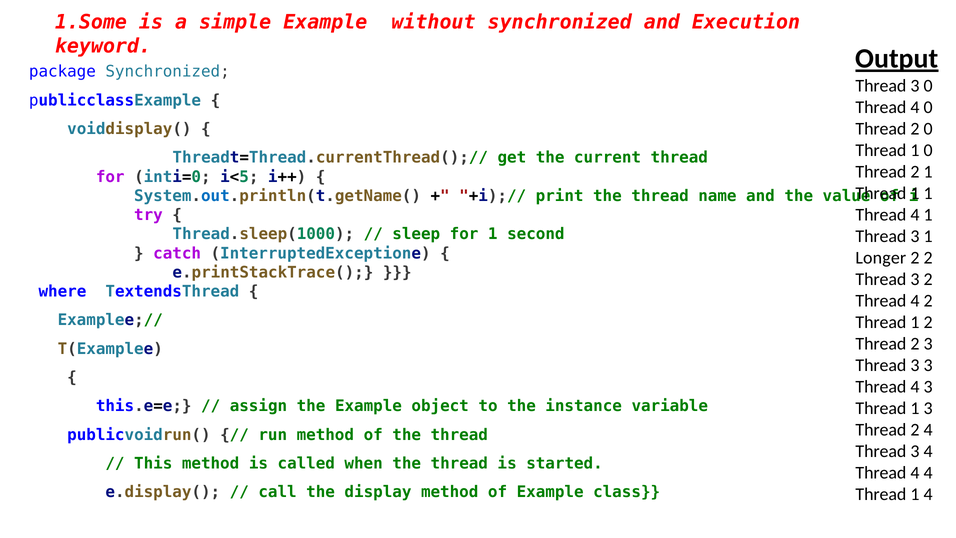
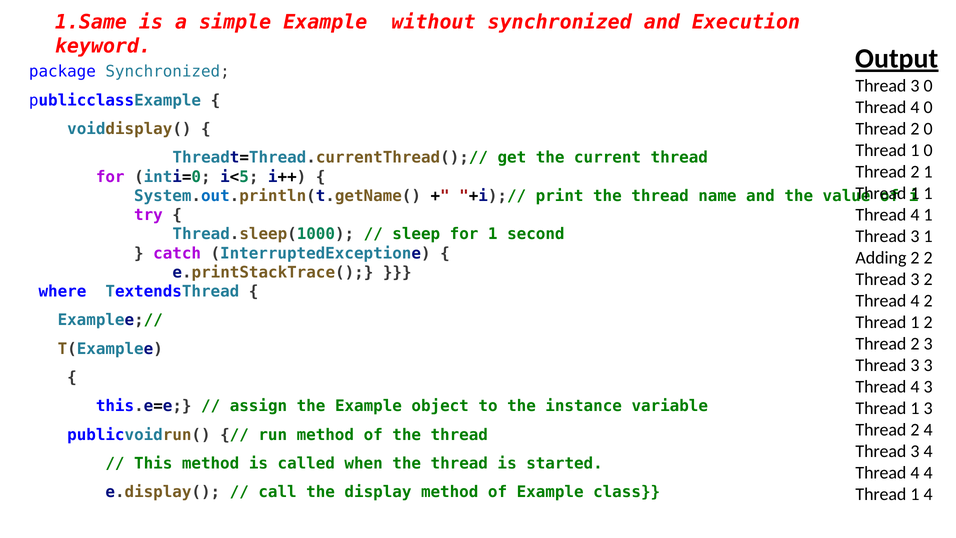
1.Some: 1.Some -> 1.Same
Longer: Longer -> Adding
